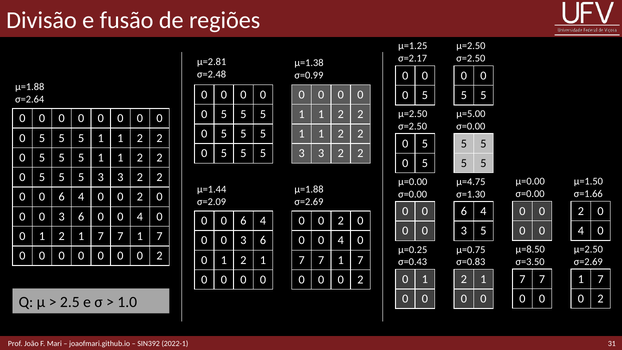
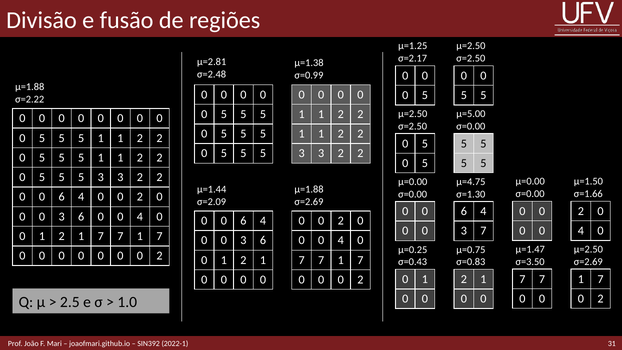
σ=2.64: σ=2.64 -> σ=2.22
3 5: 5 -> 7
µ=8.50: µ=8.50 -> µ=1.47
